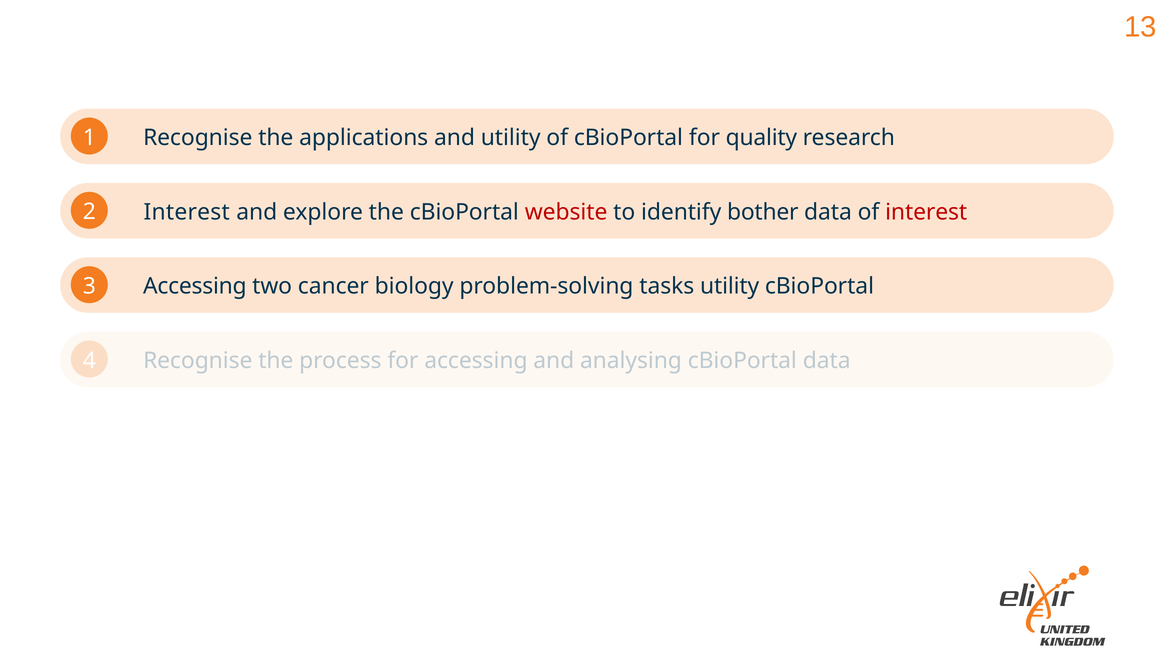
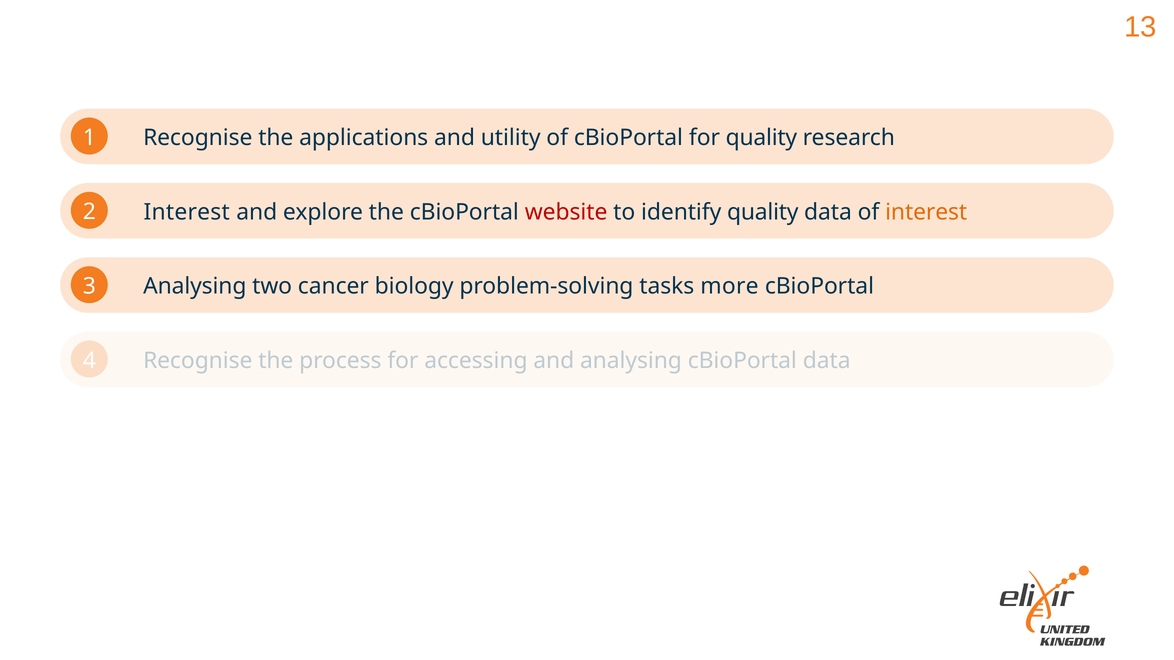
identify bother: bother -> quality
interest at (926, 212) colour: red -> orange
3 Accessing: Accessing -> Analysing
tasks utility: utility -> more
